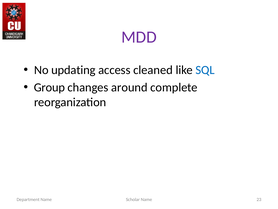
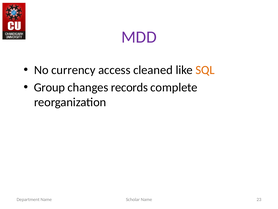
updating: updating -> currency
SQL colour: blue -> orange
around: around -> records
